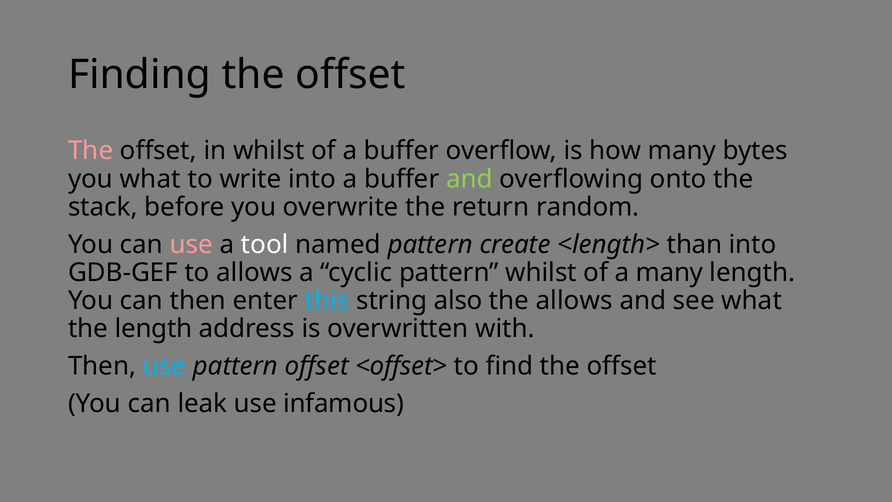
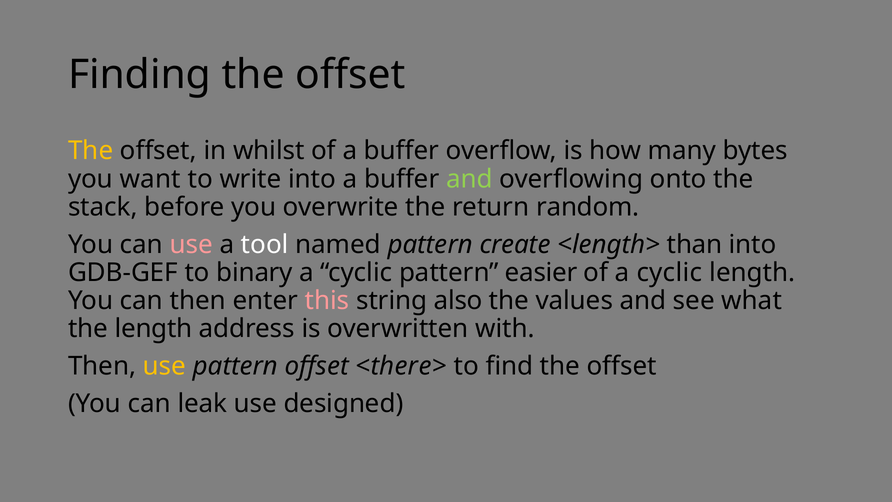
The at (91, 151) colour: pink -> yellow
you what: what -> want
to allows: allows -> binary
pattern whilst: whilst -> easier
of a many: many -> cyclic
this colour: light blue -> pink
the allows: allows -> values
use at (164, 366) colour: light blue -> yellow
<offset>: <offset> -> <there>
infamous: infamous -> designed
